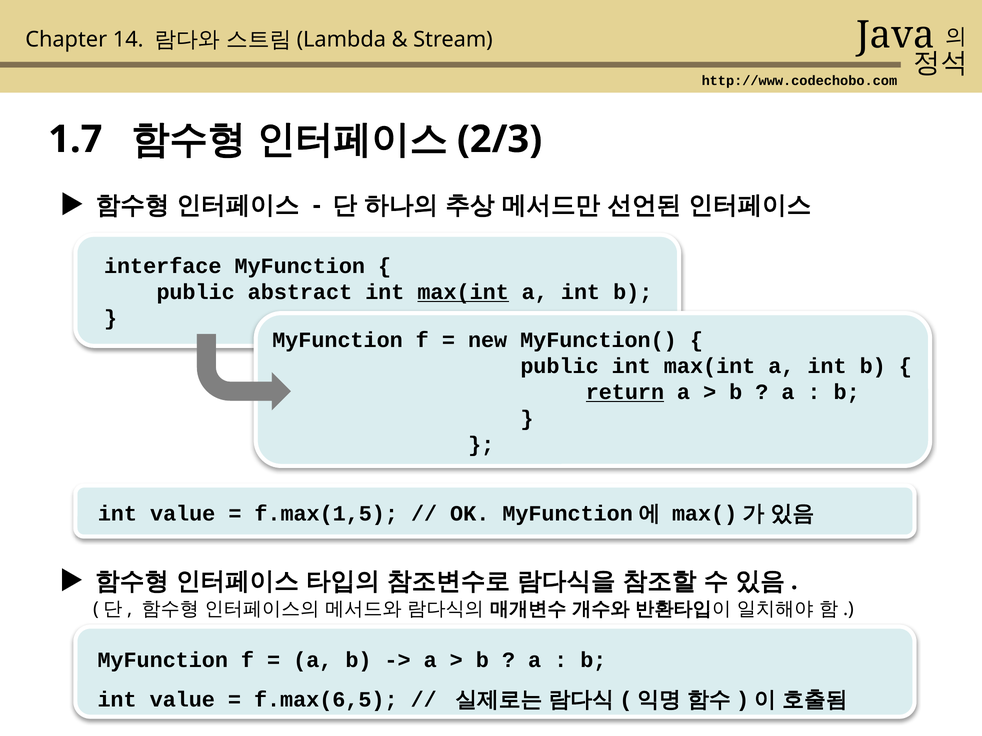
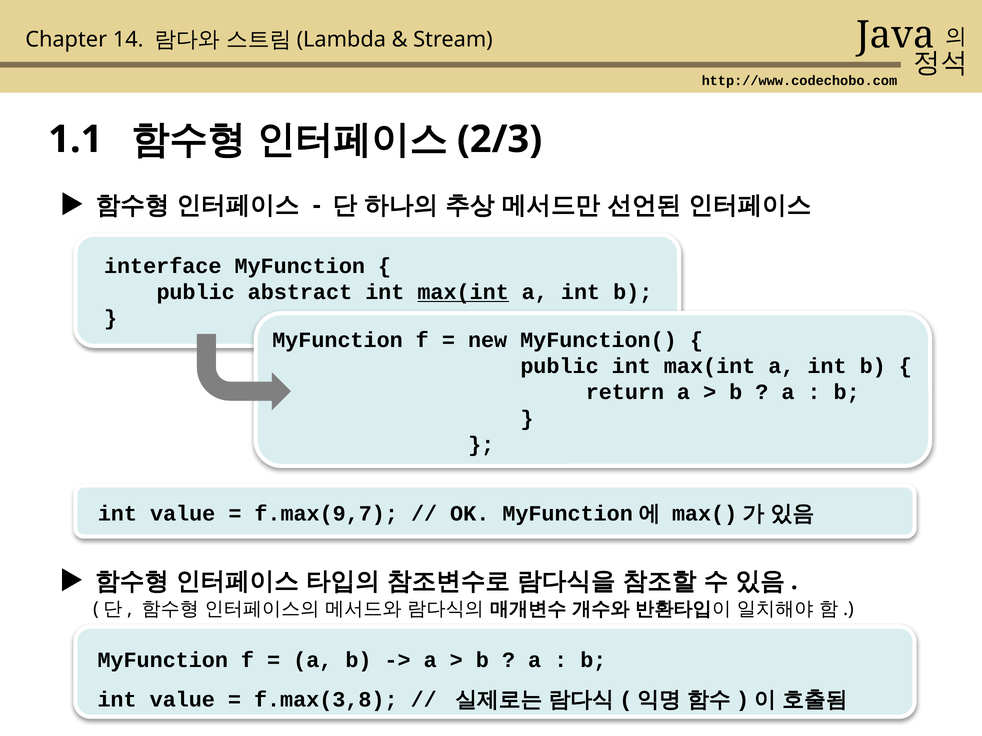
1.7: 1.7 -> 1.1
return underline: present -> none
f.max(1,5: f.max(1,5 -> f.max(9,7
f.max(6,5: f.max(6,5 -> f.max(3,8
